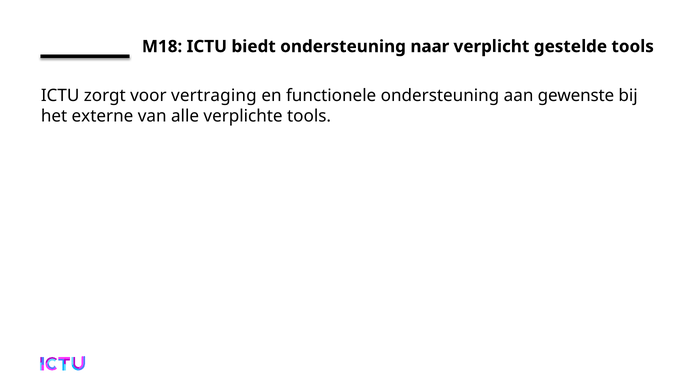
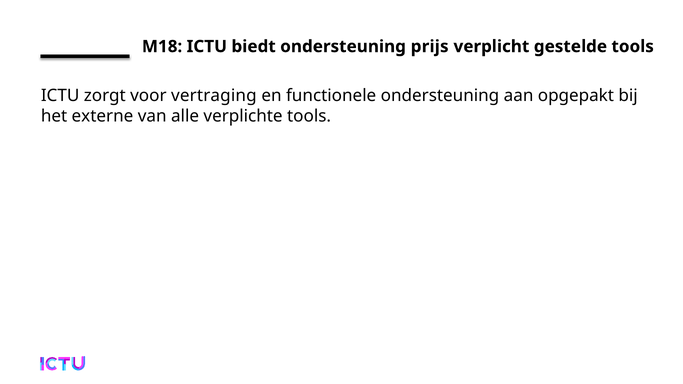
naar: naar -> prijs
gewenste: gewenste -> opgepakt
